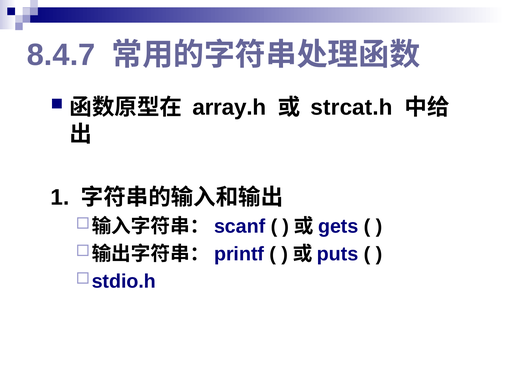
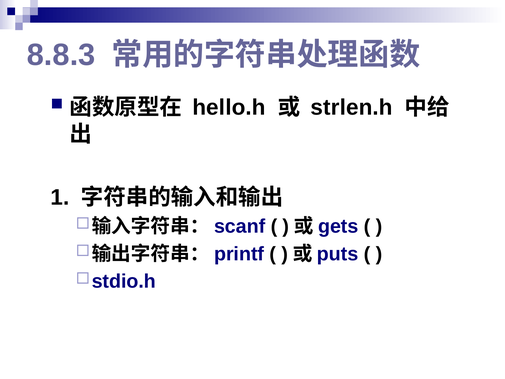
8.4.7: 8.4.7 -> 8.8.3
array.h: array.h -> hello.h
strcat.h: strcat.h -> strlen.h
